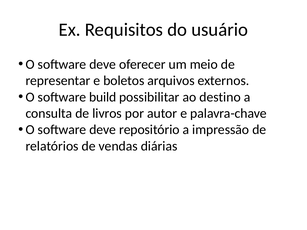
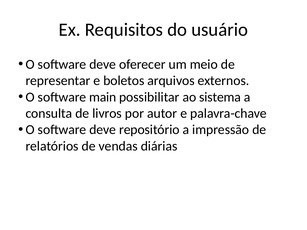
build: build -> main
destino: destino -> sistema
